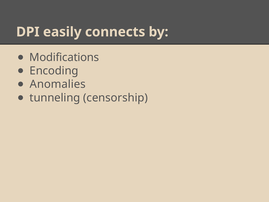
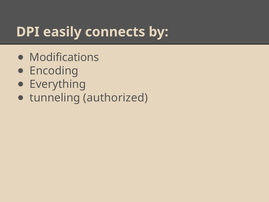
Anomalies: Anomalies -> Everything
censorship: censorship -> authorized
